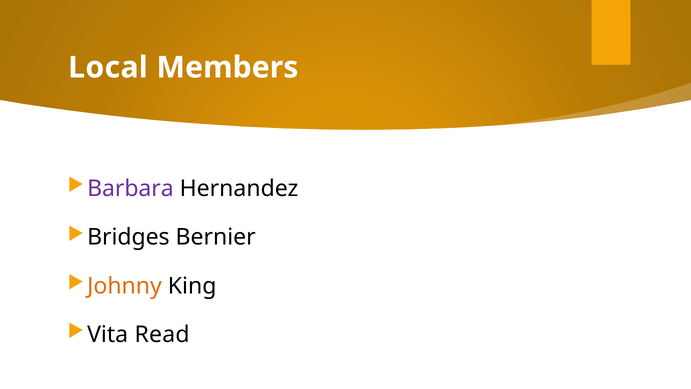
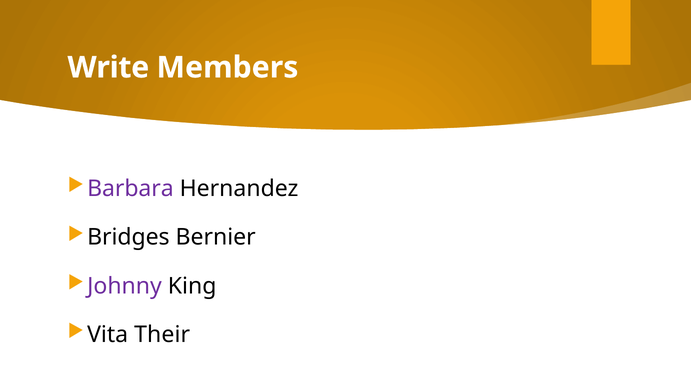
Local: Local -> Write
Johnny colour: orange -> purple
Read: Read -> Their
